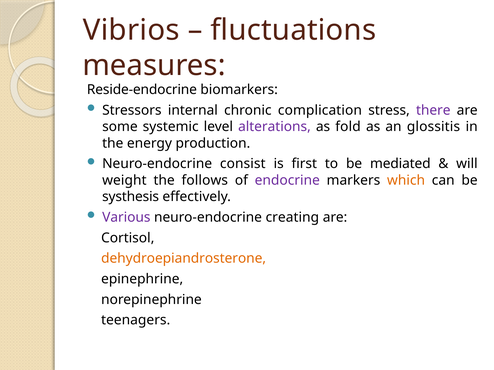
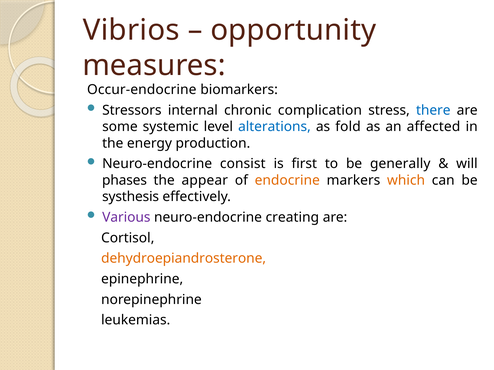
fluctuations: fluctuations -> opportunity
Reside-endocrine: Reside-endocrine -> Occur-endocrine
there colour: purple -> blue
alterations colour: purple -> blue
glossitis: glossitis -> affected
mediated: mediated -> generally
weight: weight -> phases
follows: follows -> appear
endocrine colour: purple -> orange
teenagers: teenagers -> leukemias
